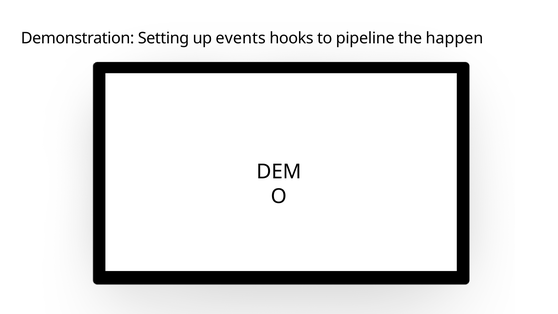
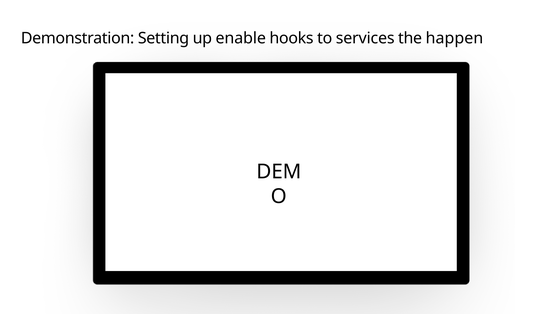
events: events -> enable
pipeline: pipeline -> services
